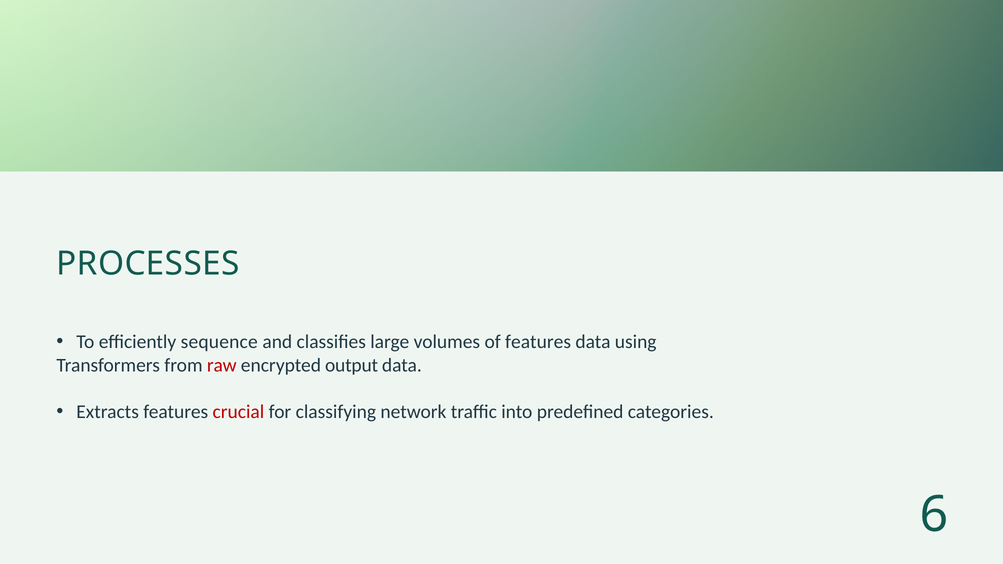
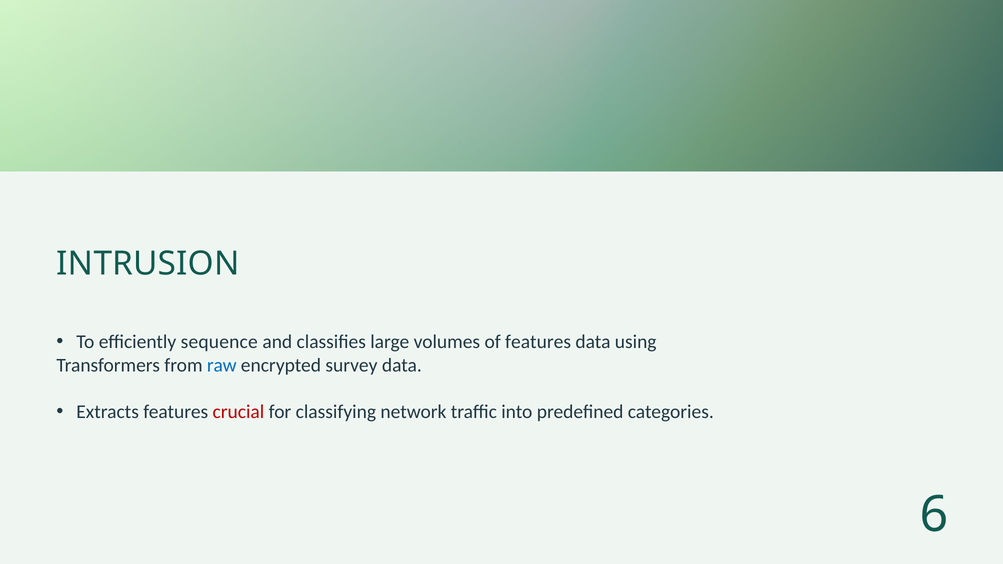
PROCESSES: PROCESSES -> INTRUSION
raw colour: red -> blue
output: output -> survey
